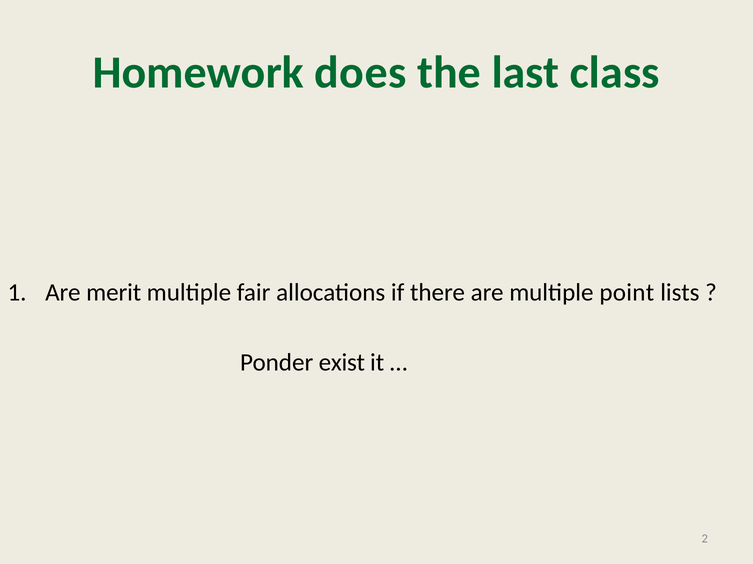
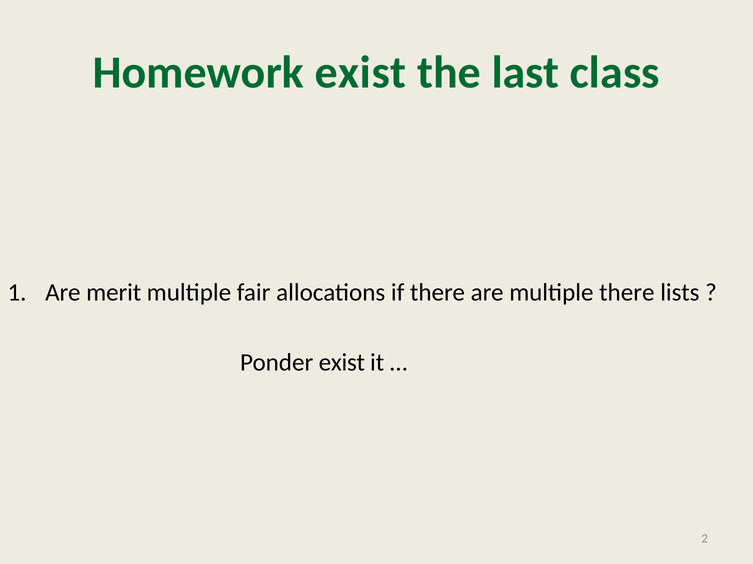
Homework does: does -> exist
multiple point: point -> there
